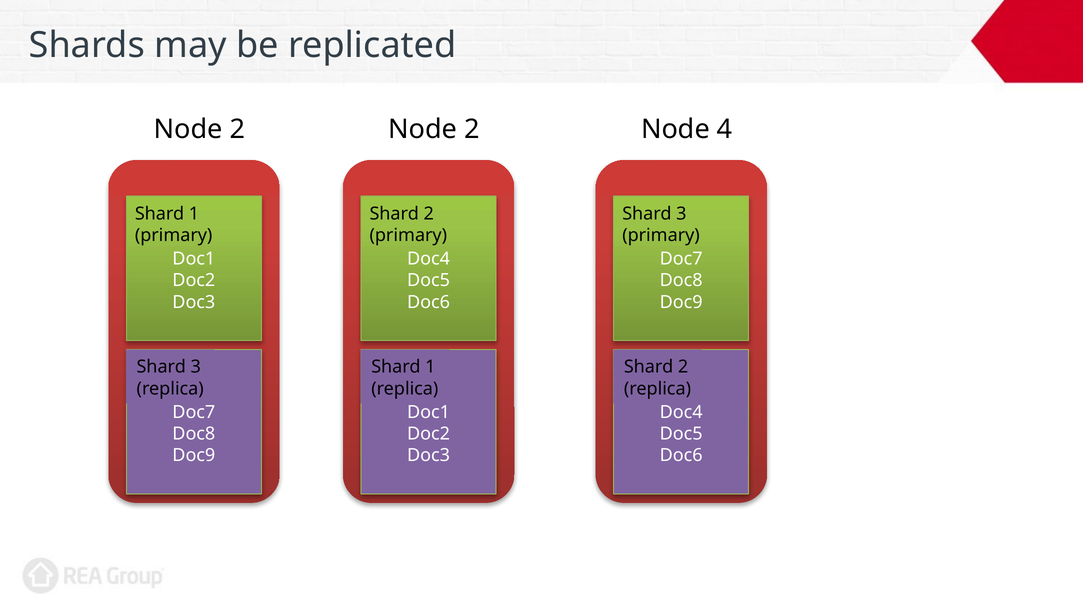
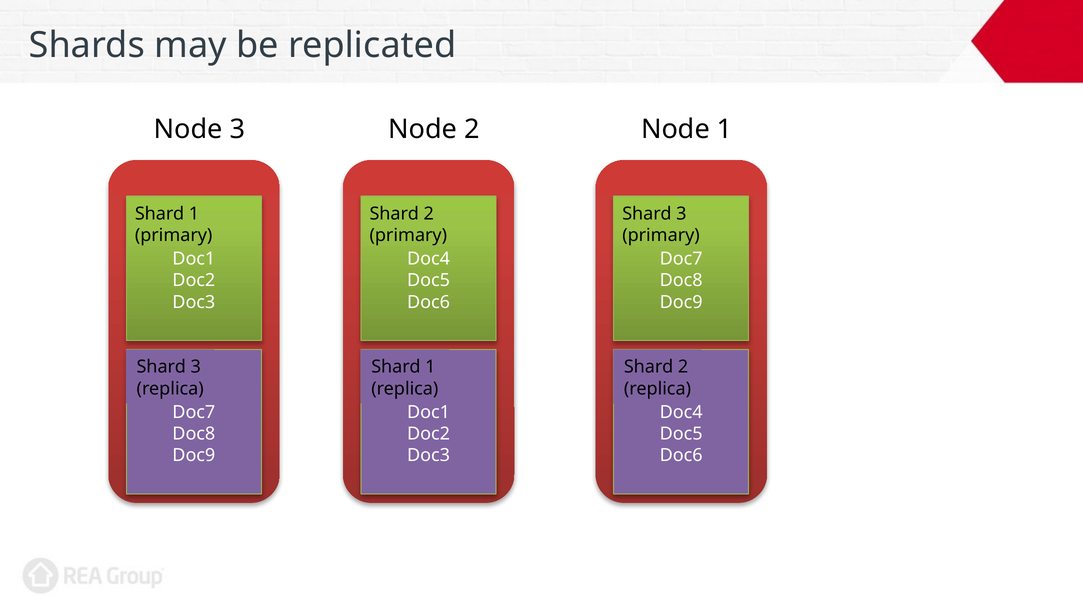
2 at (237, 129): 2 -> 3
Node 4: 4 -> 1
